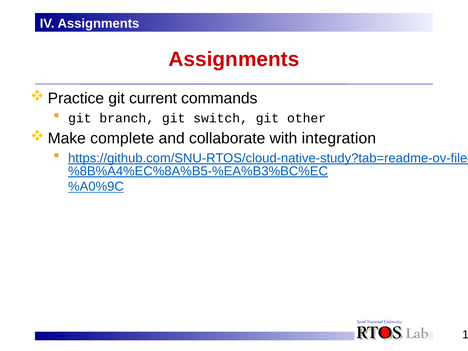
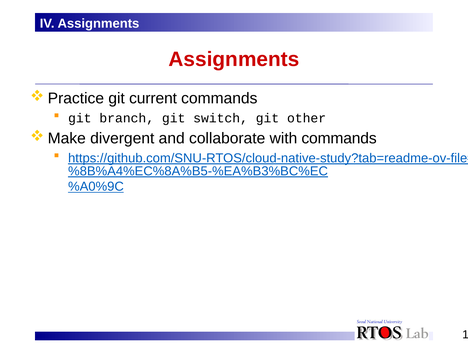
complete: complete -> divergent
with integration: integration -> commands
